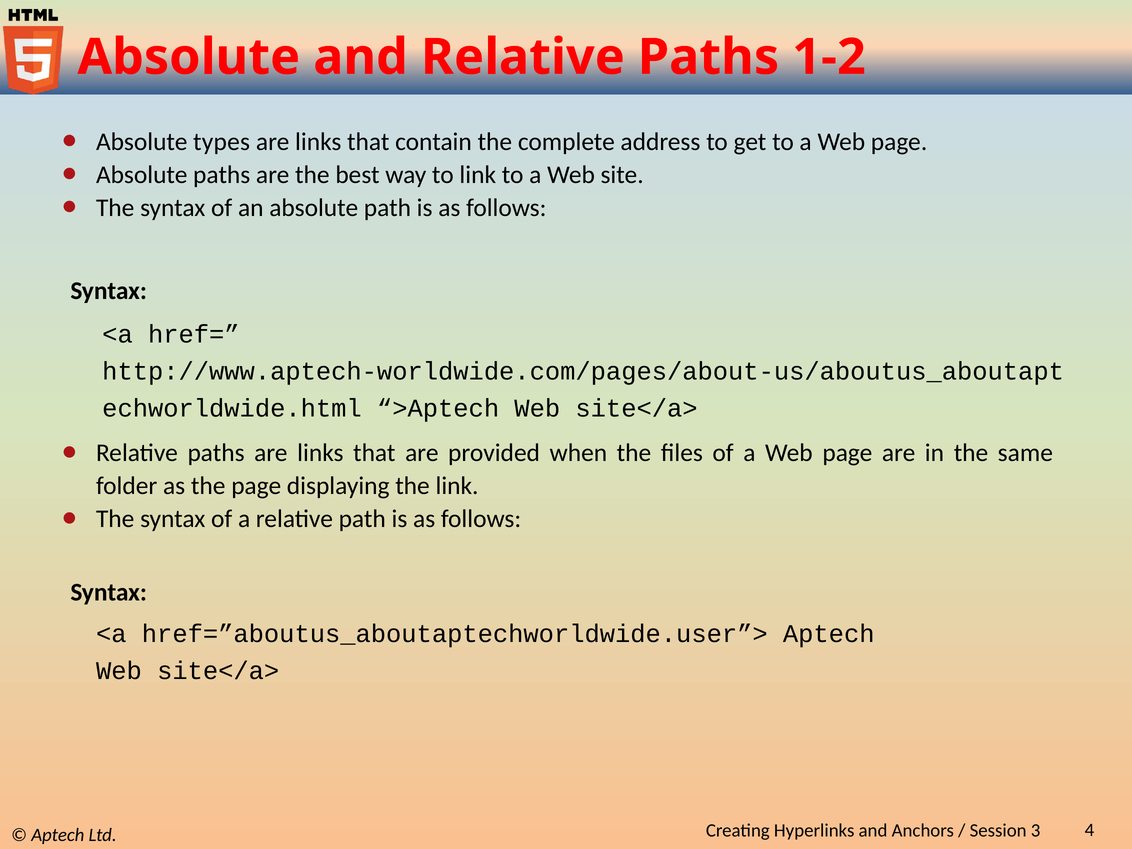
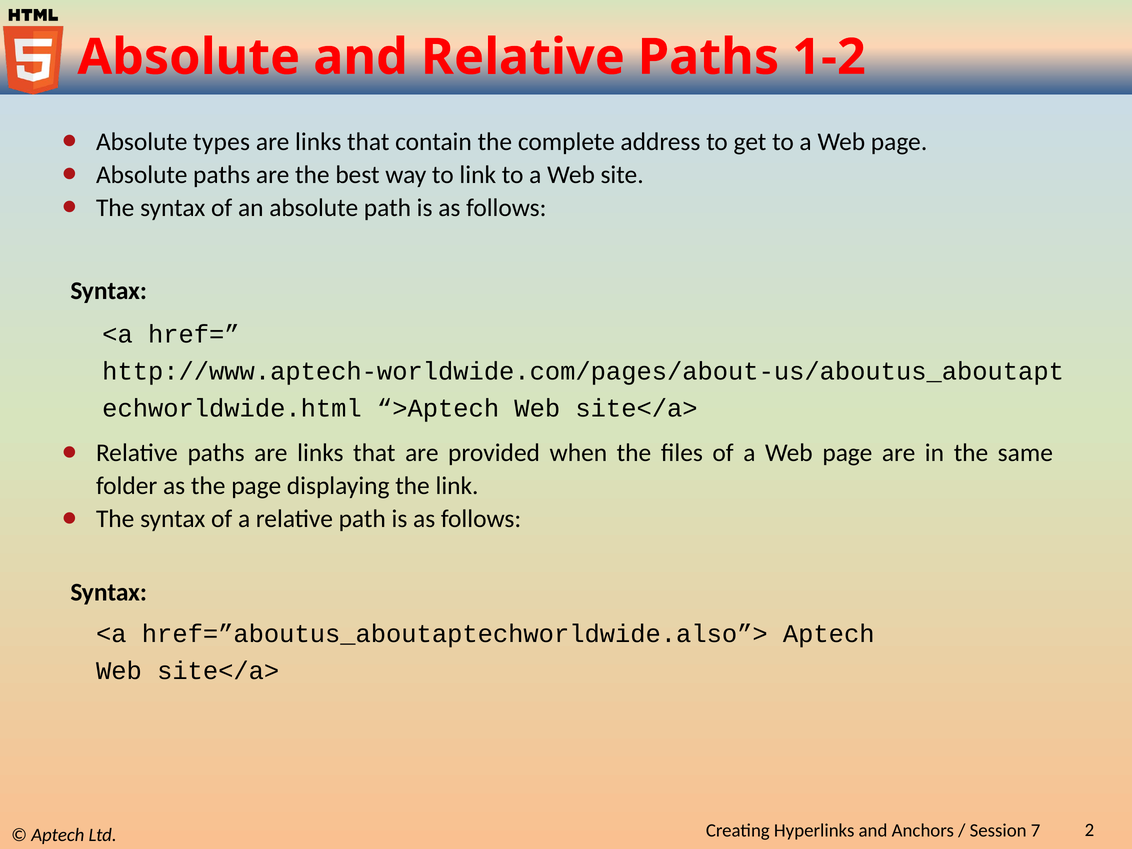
href=”aboutus_aboutaptechworldwide.user”>: href=”aboutus_aboutaptechworldwide.user”> -> href=”aboutus_aboutaptechworldwide.also”>
3: 3 -> 7
4: 4 -> 2
